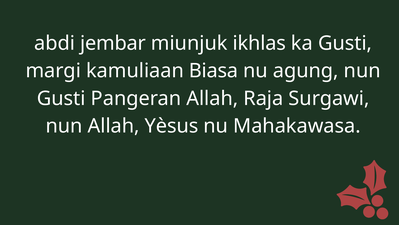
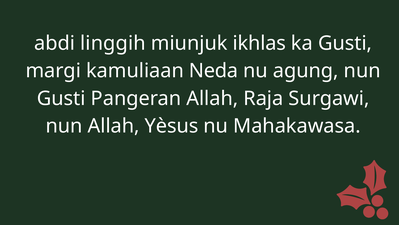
jembar: jembar -> linggih
Biasa: Biasa -> Neda
